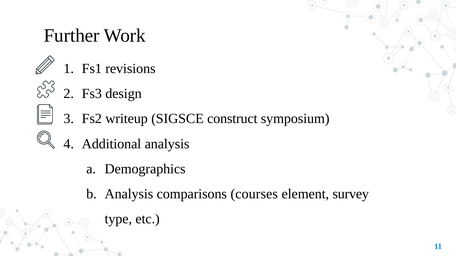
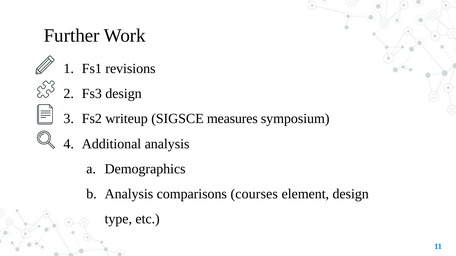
construct: construct -> measures
element survey: survey -> design
